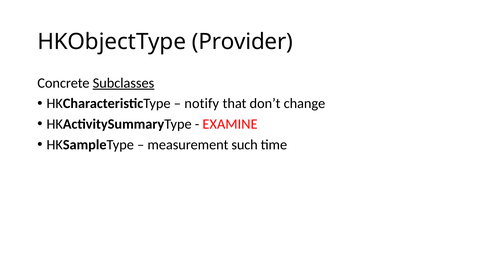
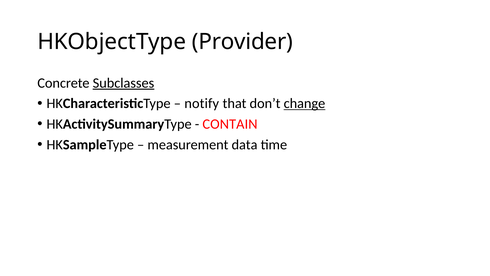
change underline: none -> present
EXAMINE: EXAMINE -> CONTAIN
such: such -> data
